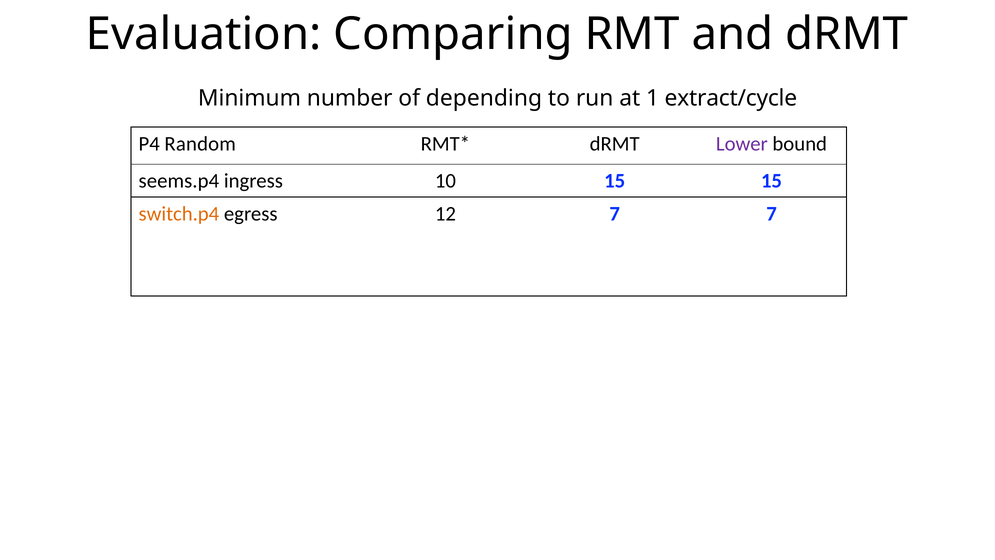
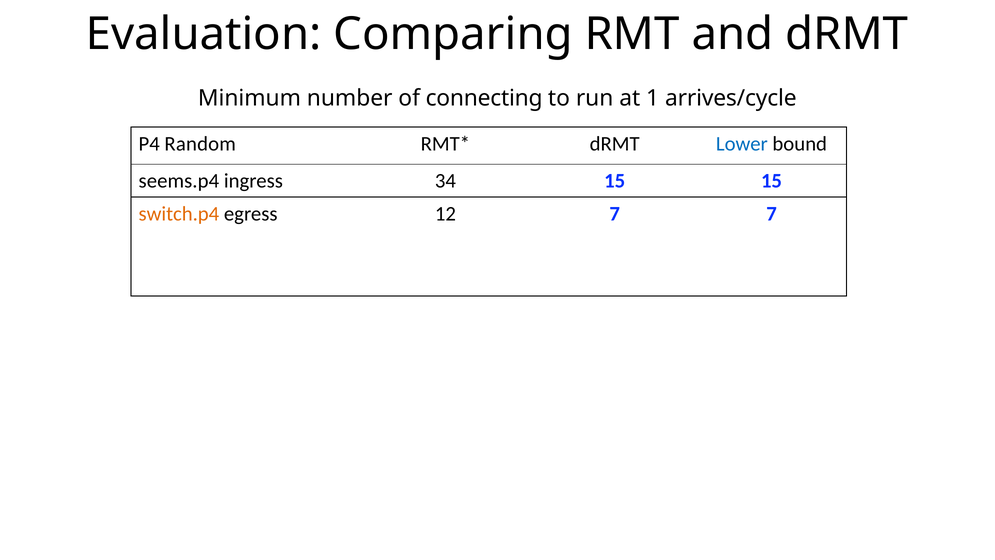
depending: depending -> connecting
extract/cycle: extract/cycle -> arrives/cycle
Lower colour: purple -> blue
10: 10 -> 34
